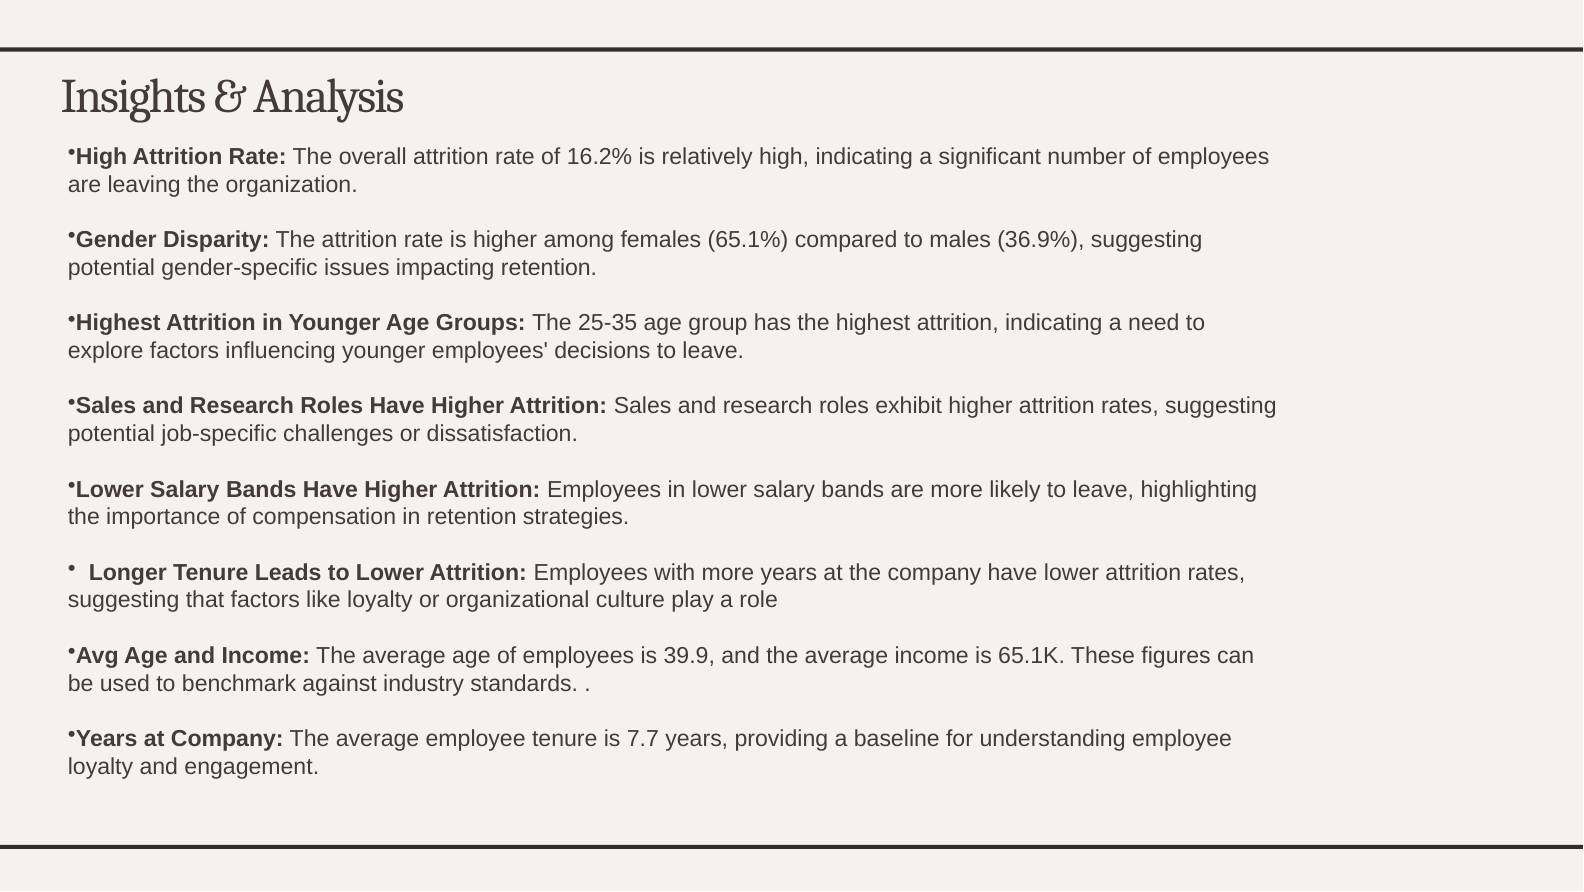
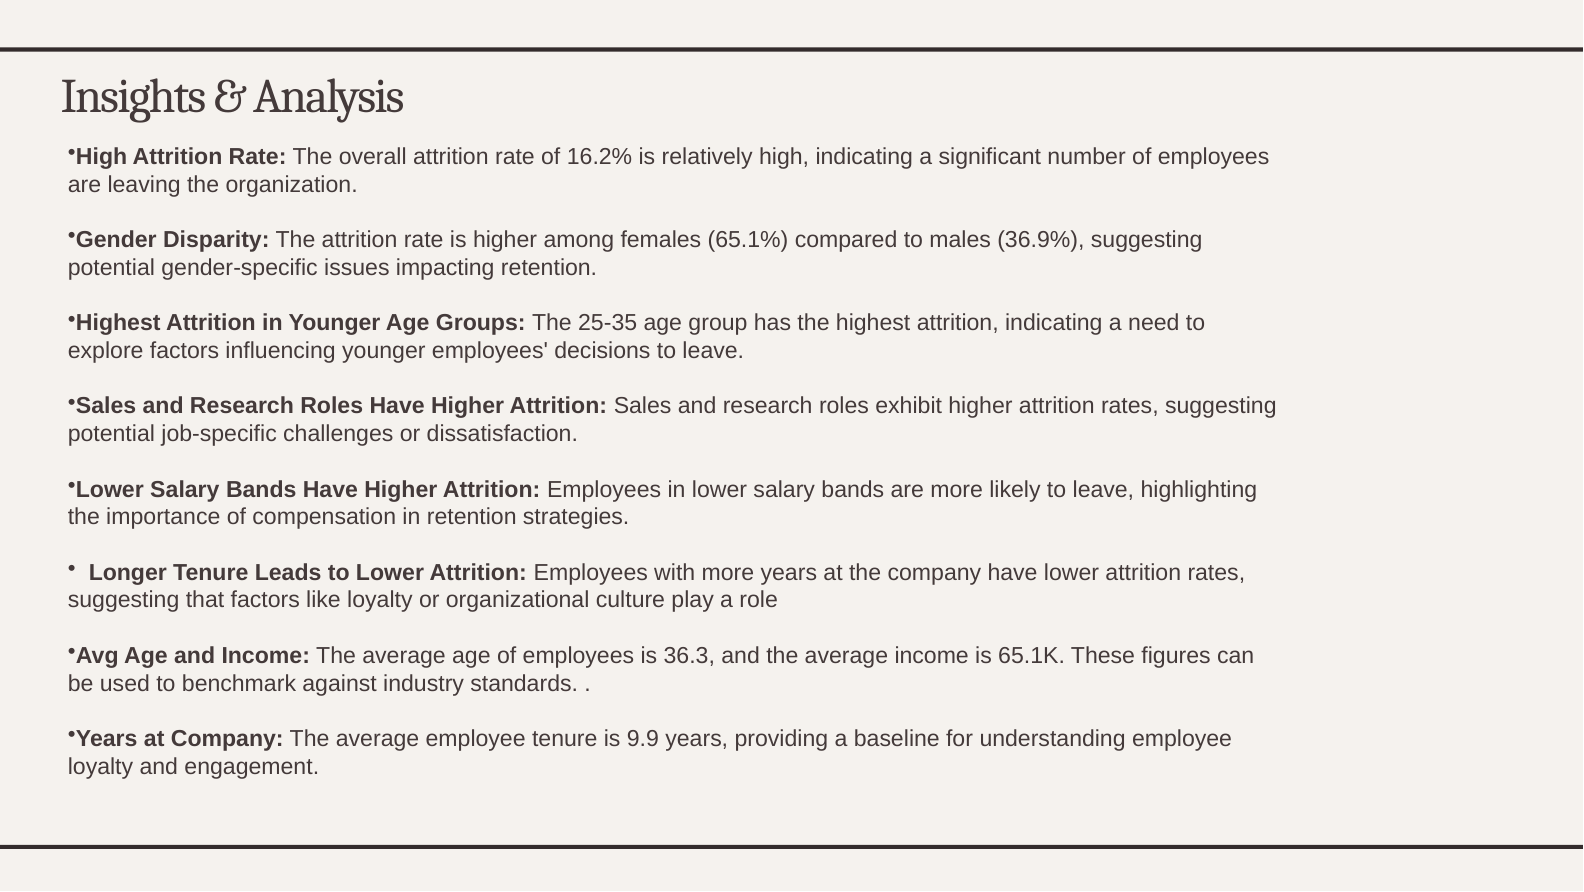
39.9: 39.9 -> 36.3
7.7: 7.7 -> 9.9
